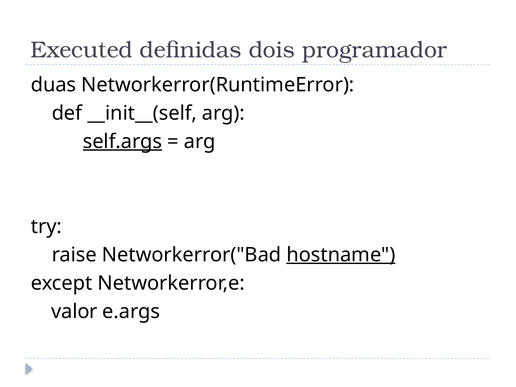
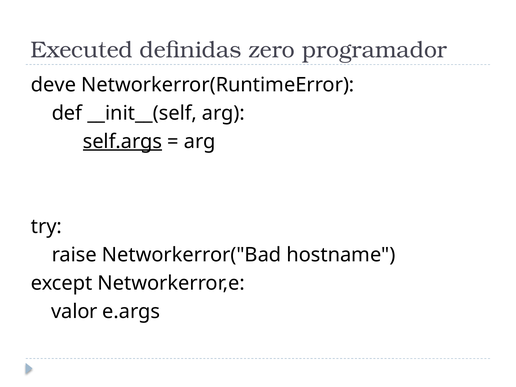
dois: dois -> zero
duas: duas -> deve
hostname underline: present -> none
